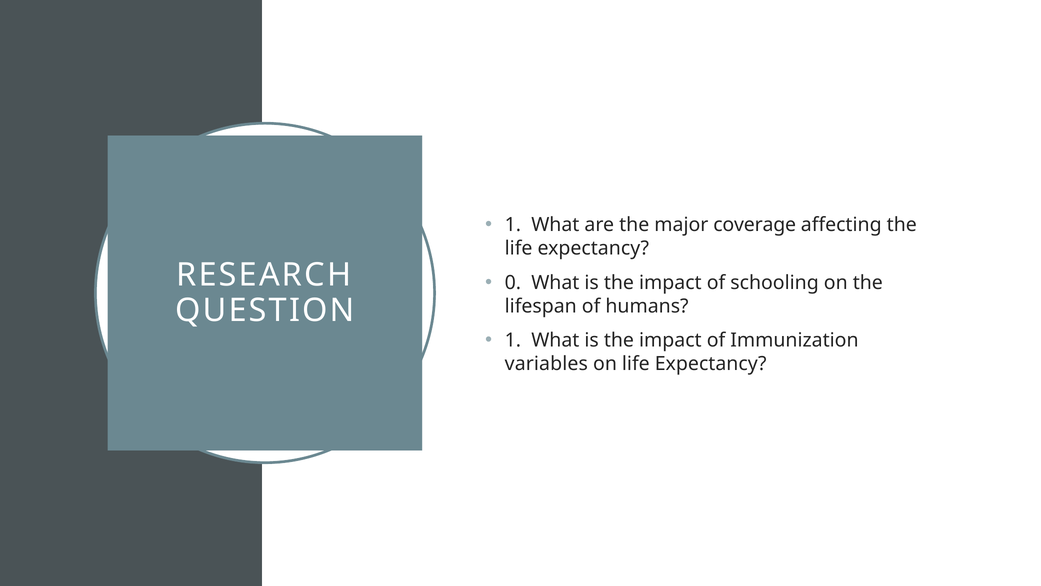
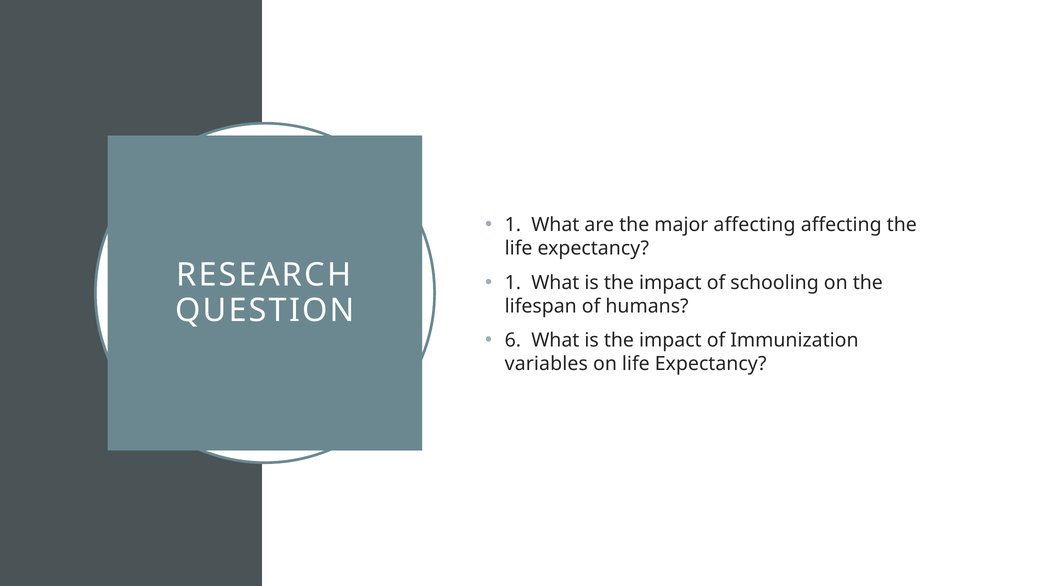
major coverage: coverage -> affecting
0 at (513, 282): 0 -> 1
1 at (513, 340): 1 -> 6
